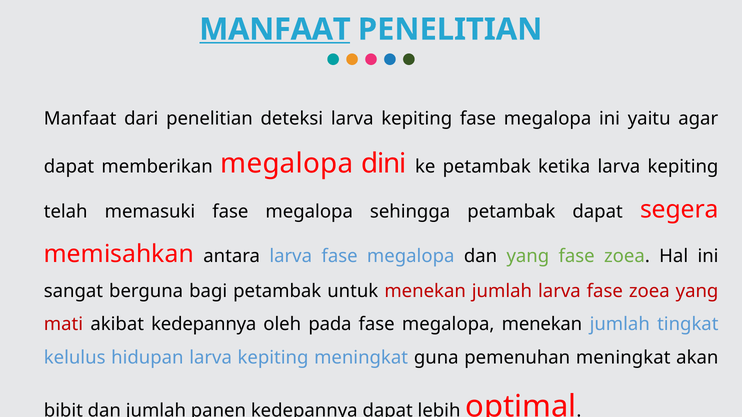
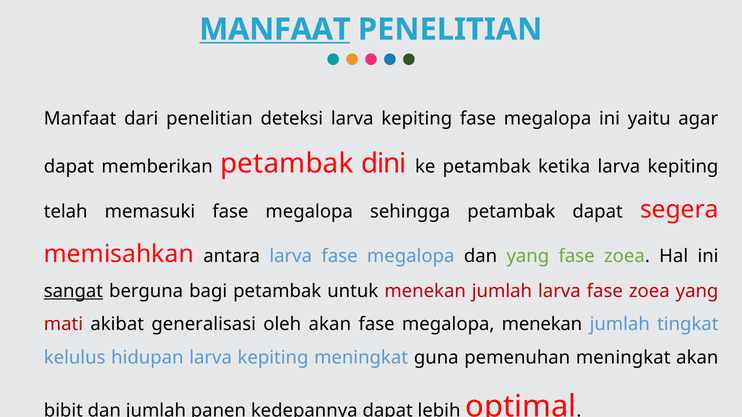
memberikan megalopa: megalopa -> petambak
sangat underline: none -> present
akibat kedepannya: kedepannya -> generalisasi
oleh pada: pada -> akan
